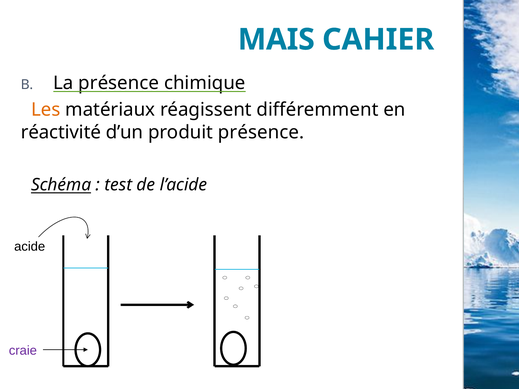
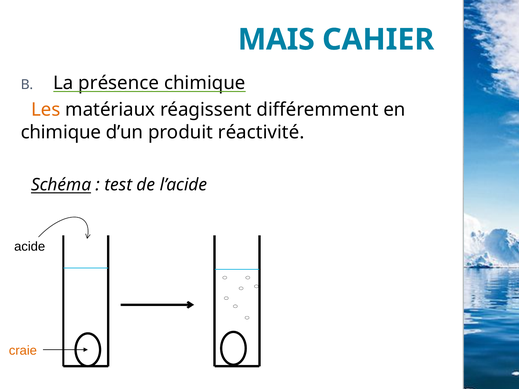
réactivité at (61, 132): réactivité -> chimique
produit présence: présence -> réactivité
craie colour: purple -> orange
